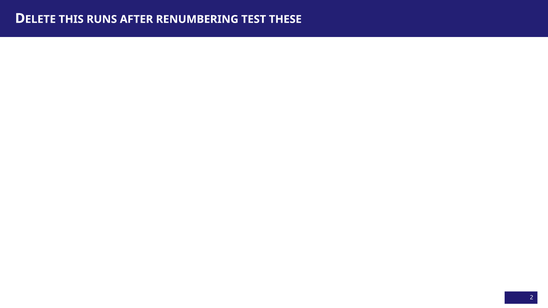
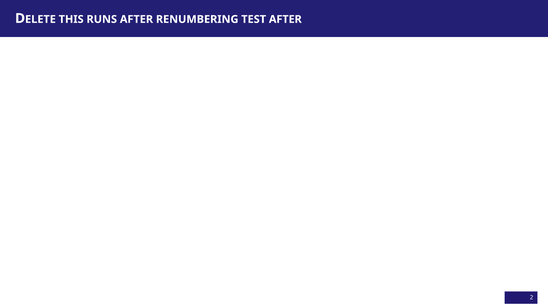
TEST THESE: THESE -> AFTER
